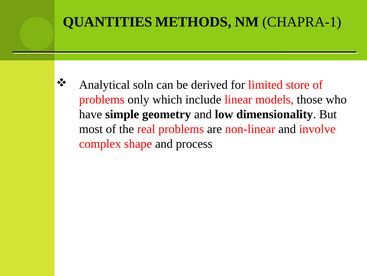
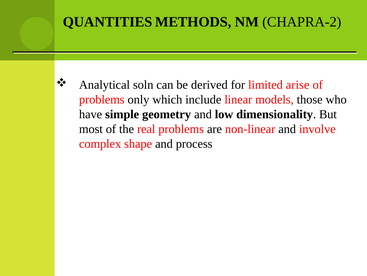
CHAPRA-1: CHAPRA-1 -> CHAPRA-2
store: store -> arise
